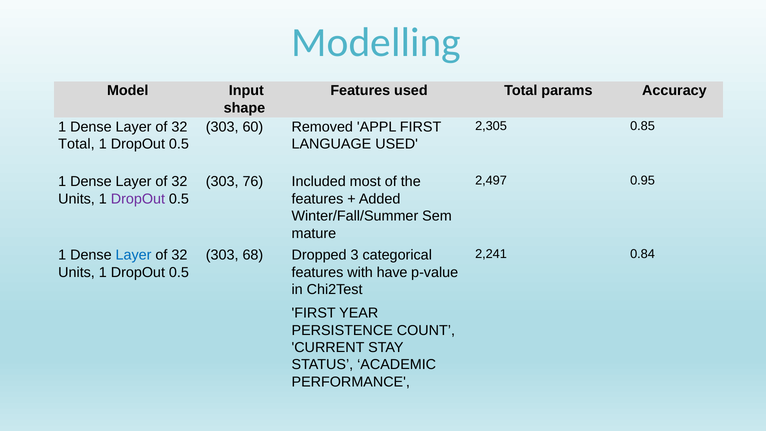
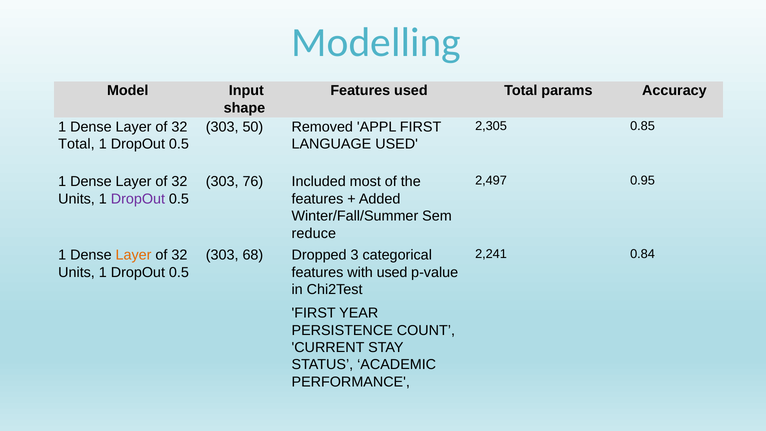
60: 60 -> 50
mature: mature -> reduce
Layer at (134, 255) colour: blue -> orange
with have: have -> used
